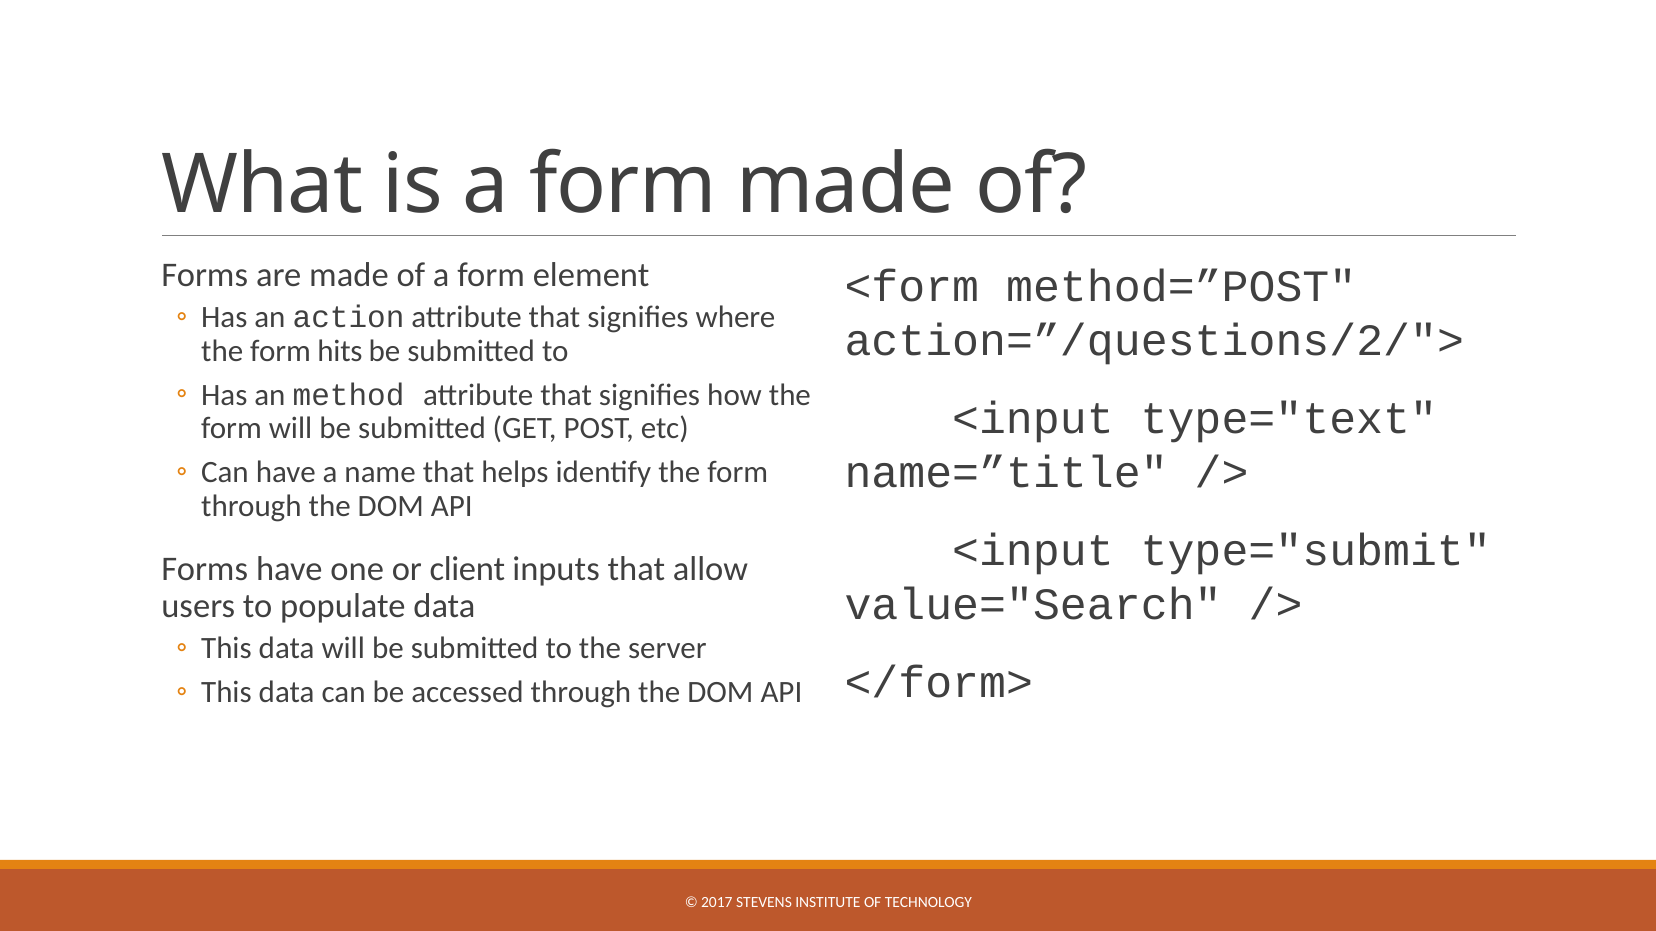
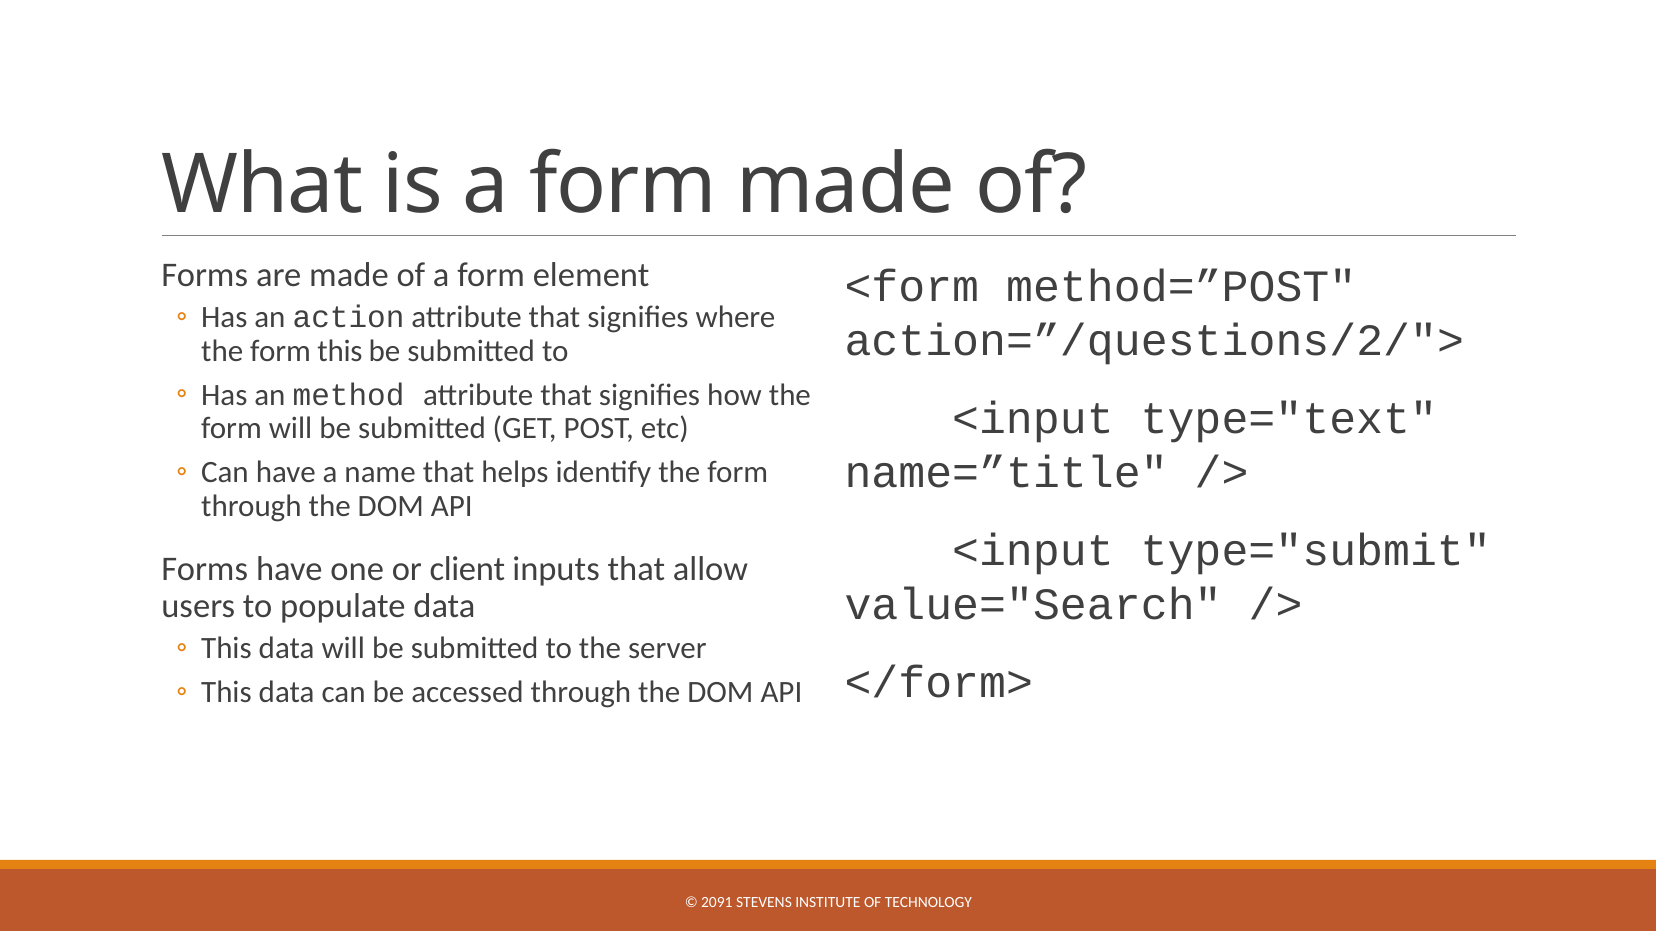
form hits: hits -> this
2017: 2017 -> 2091
